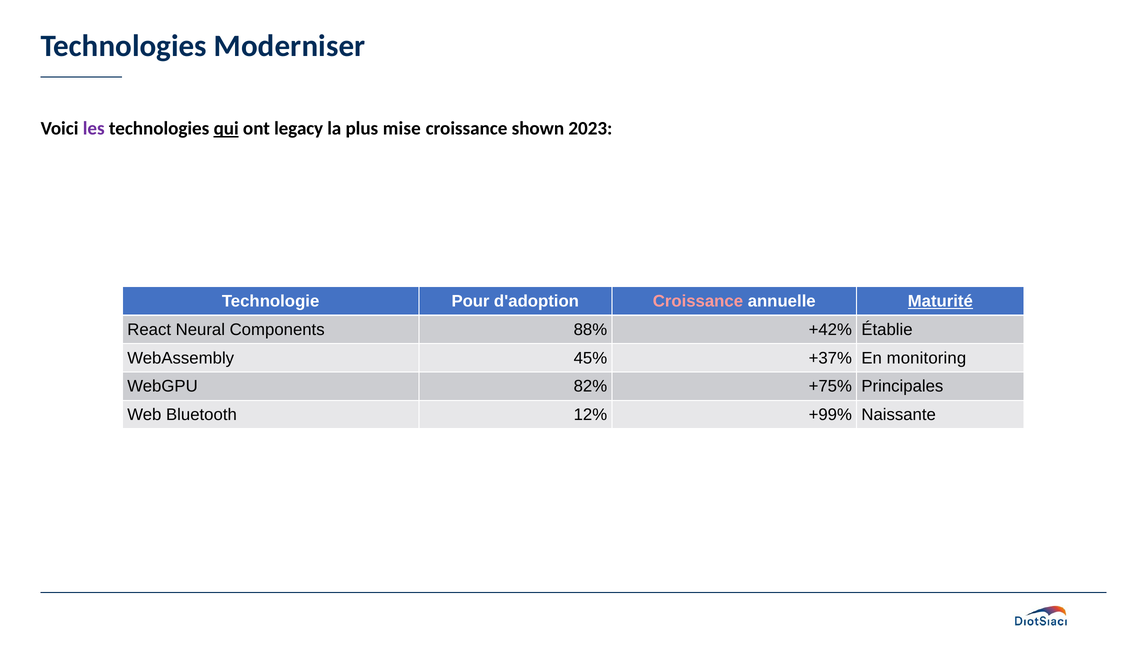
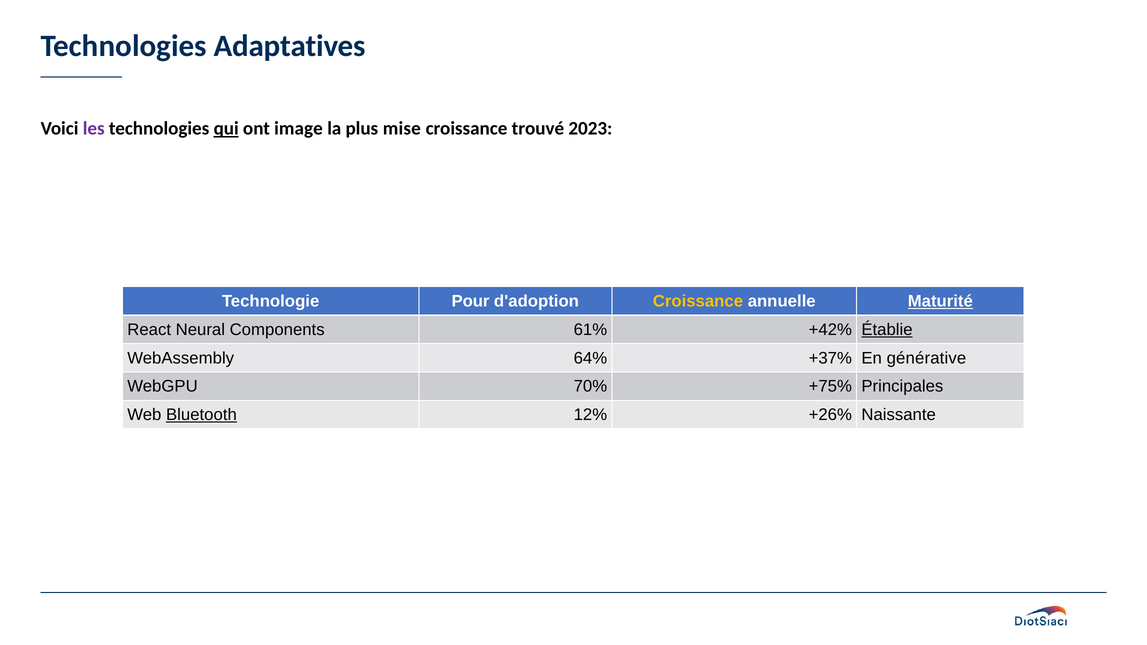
Moderniser: Moderniser -> Adaptatives
legacy: legacy -> image
shown: shown -> trouvé
Croissance at (698, 301) colour: pink -> yellow
88%: 88% -> 61%
Établie underline: none -> present
45%: 45% -> 64%
monitoring: monitoring -> générative
82%: 82% -> 70%
Bluetooth underline: none -> present
+99%: +99% -> +26%
